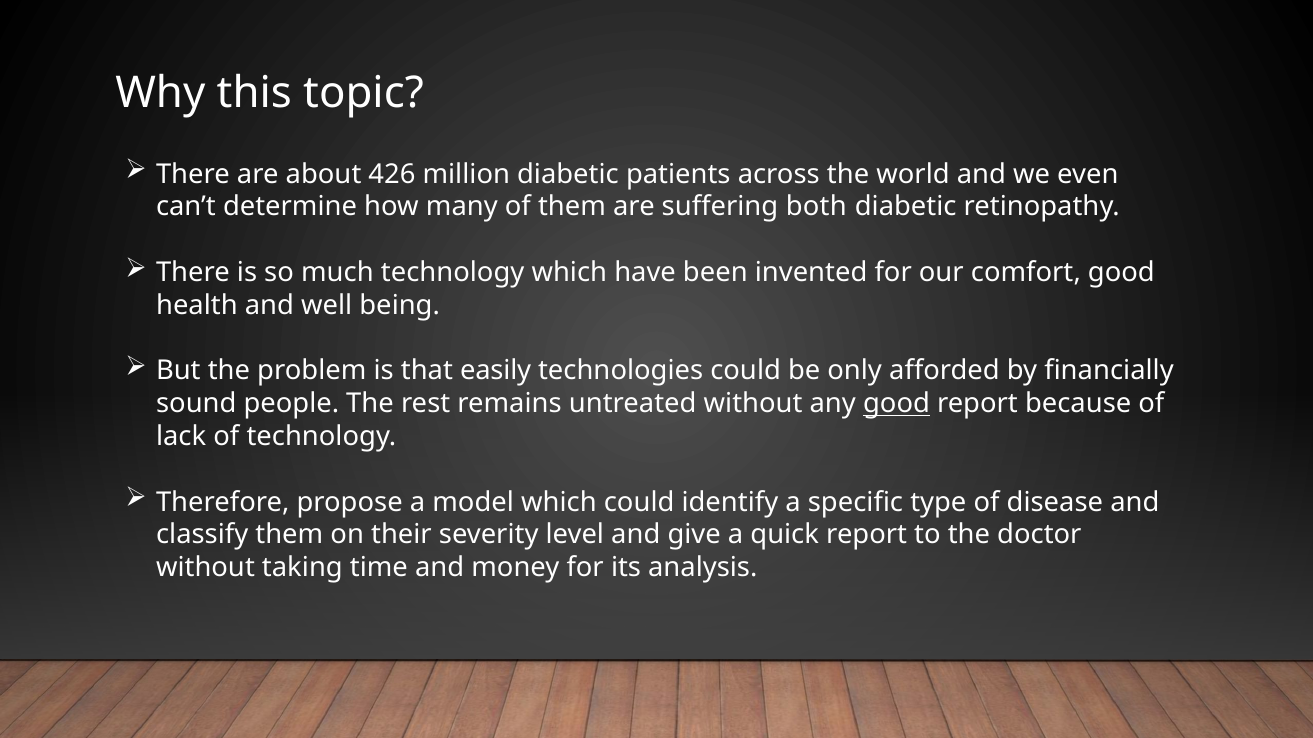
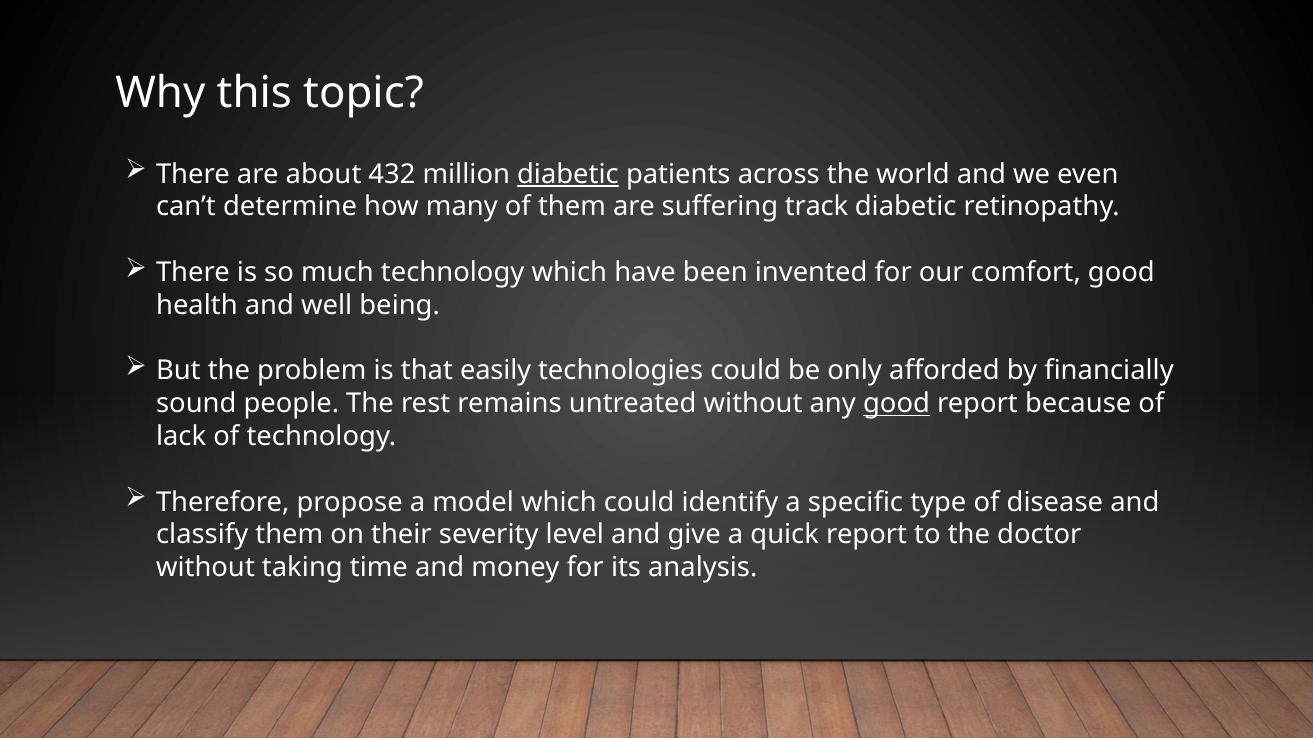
426: 426 -> 432
diabetic at (568, 174) underline: none -> present
both: both -> track
